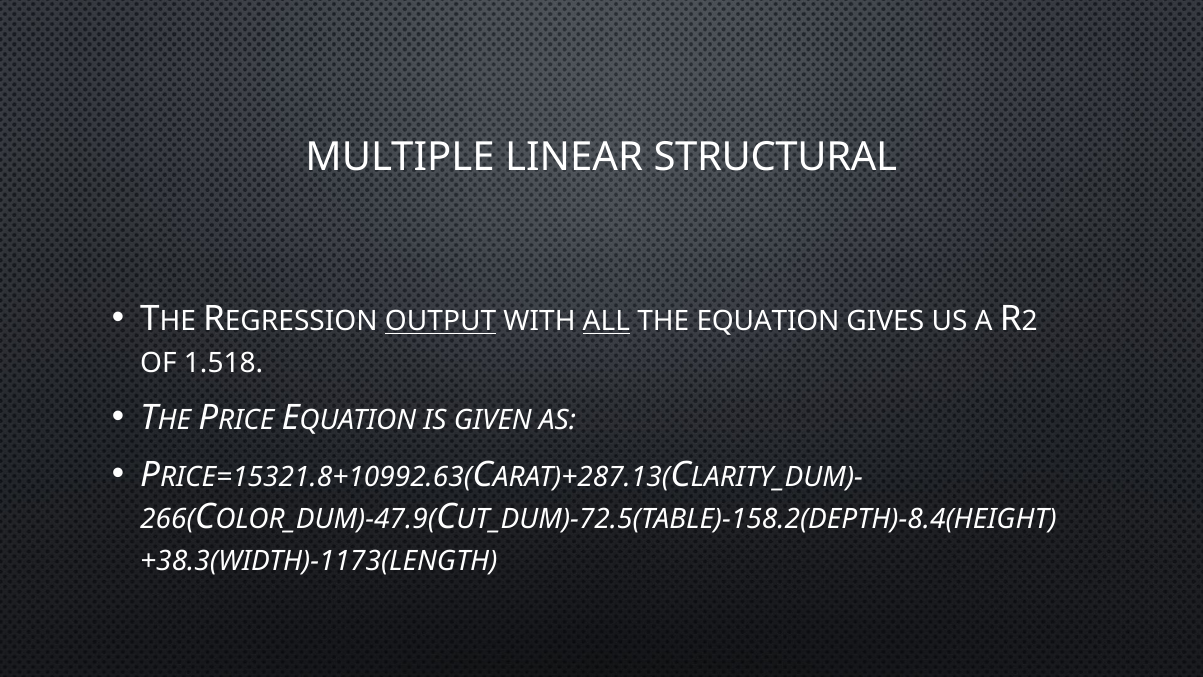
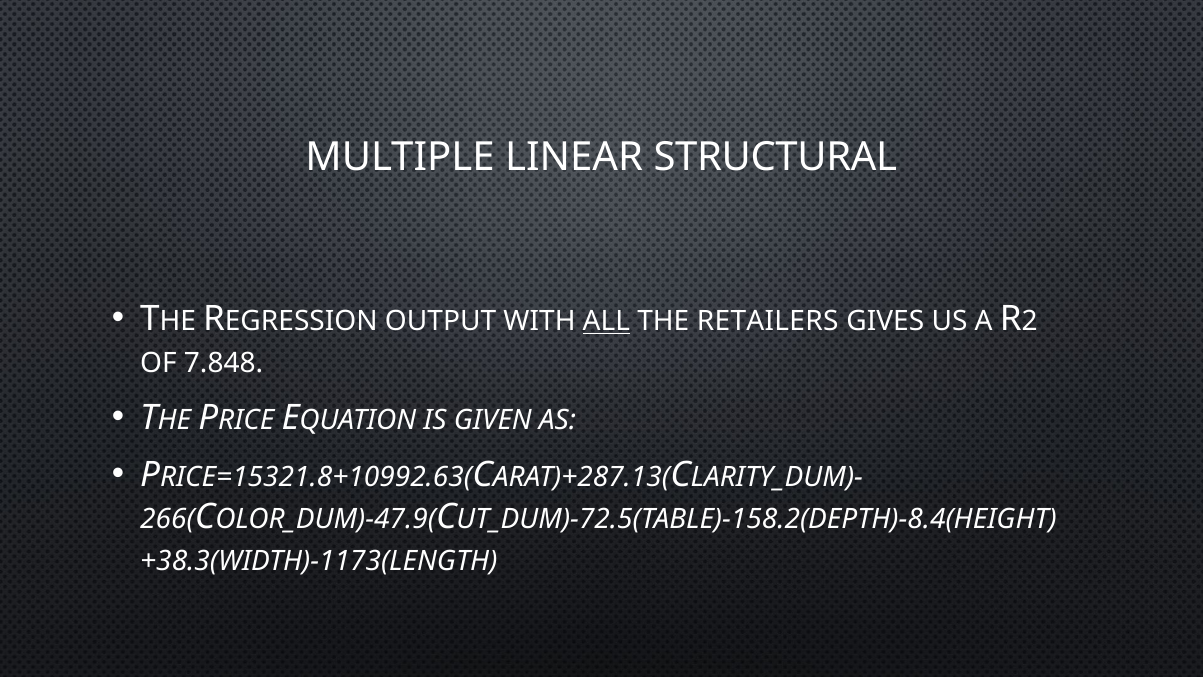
OUTPUT underline: present -> none
EQUATION: EQUATION -> RETAILERS
1.518: 1.518 -> 7.848
